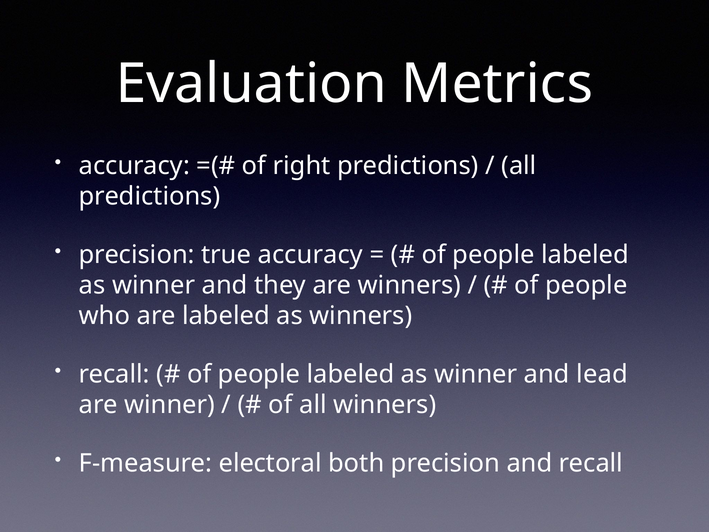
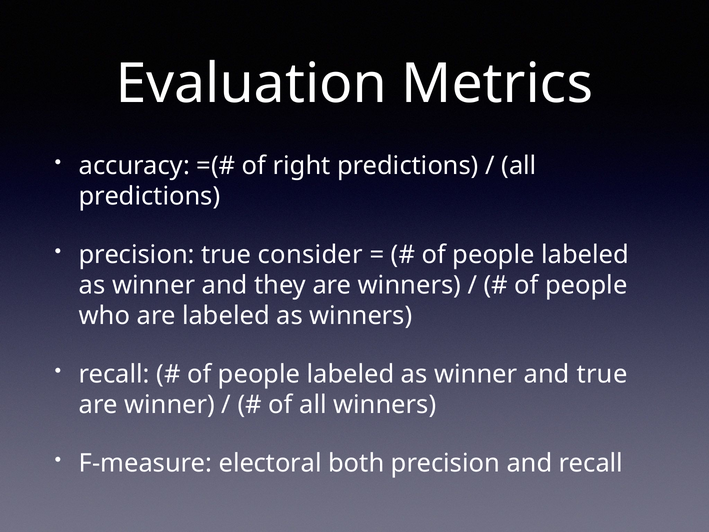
true accuracy: accuracy -> consider
and lead: lead -> true
